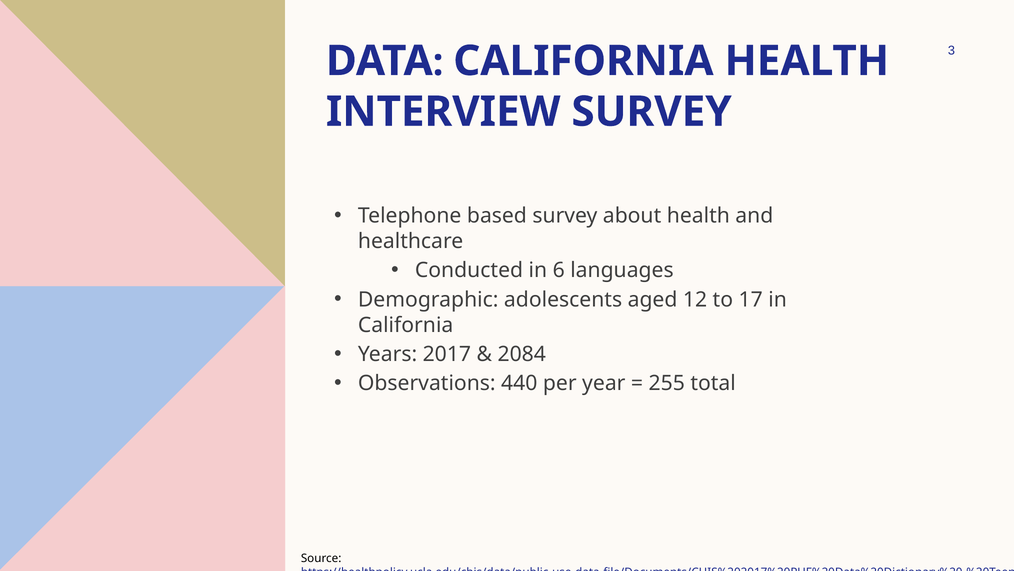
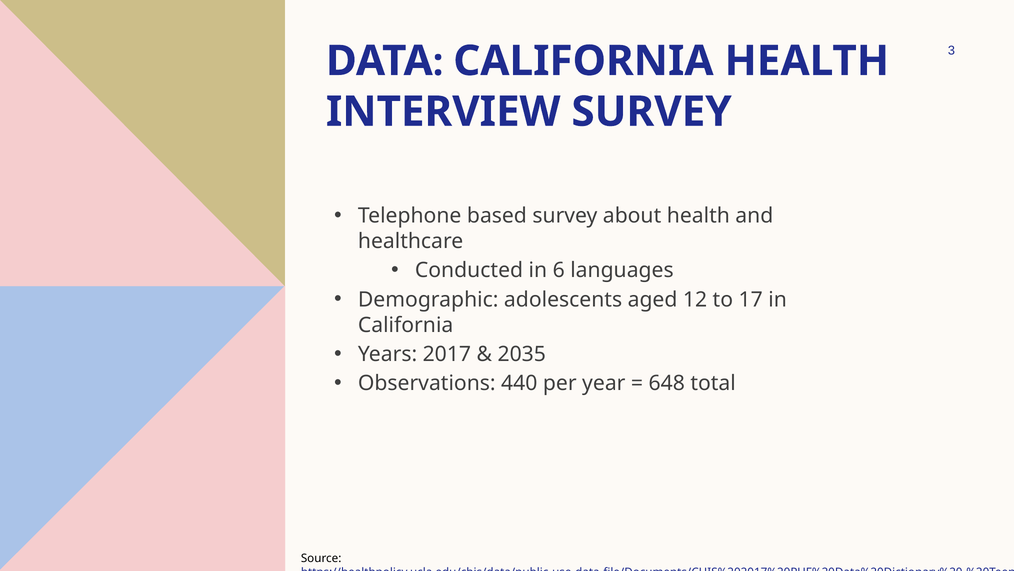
2084: 2084 -> 2035
255: 255 -> 648
